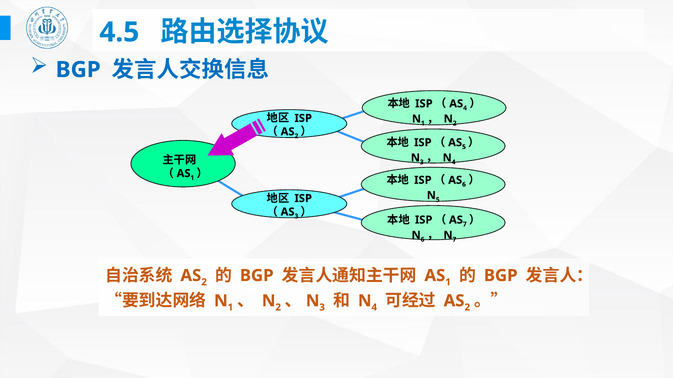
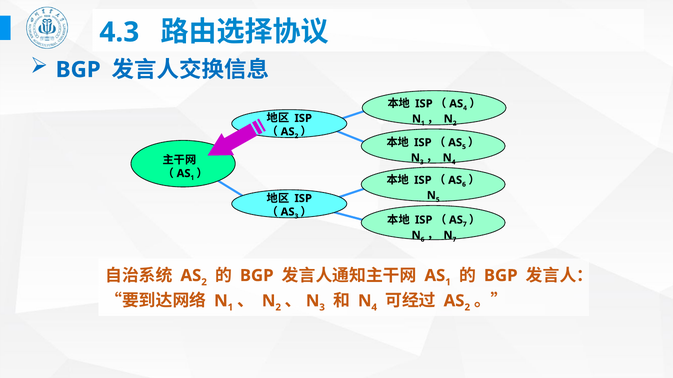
4.5: 4.5 -> 4.3
